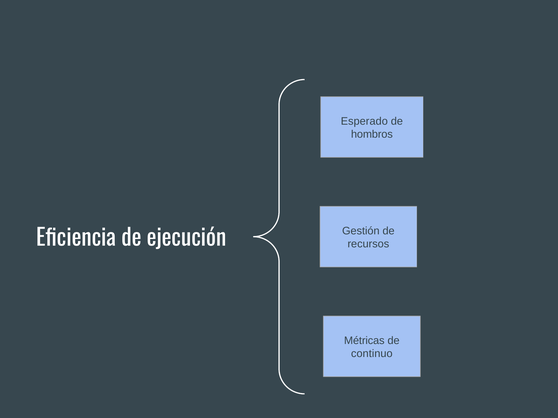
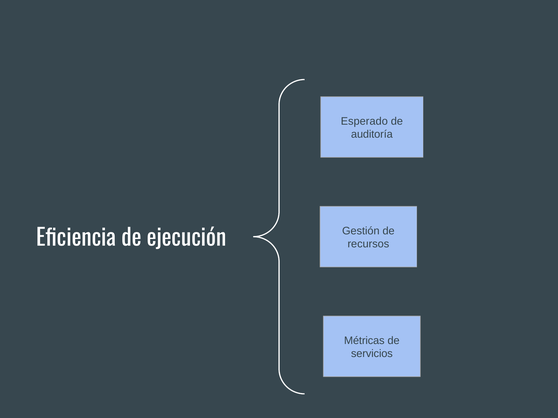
hombros: hombros -> auditoría
continuo: continuo -> servicios
